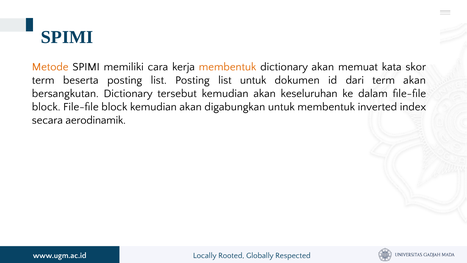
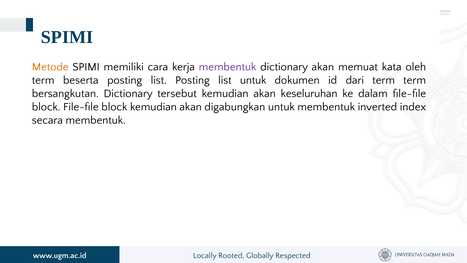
membentuk at (228, 67) colour: orange -> purple
skor: skor -> oleh
term akan: akan -> term
secara aerodinamik: aerodinamik -> membentuk
